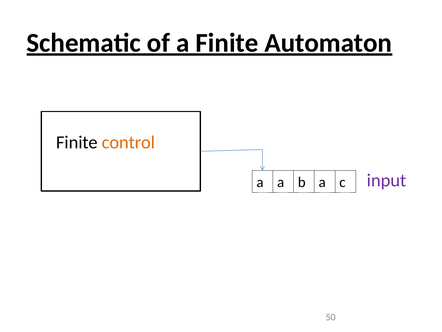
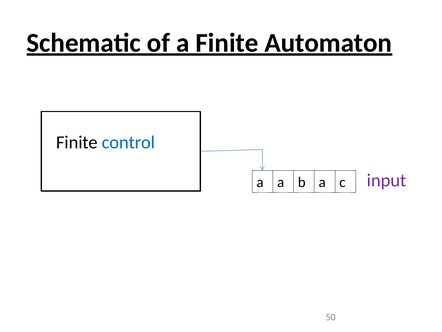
control colour: orange -> blue
